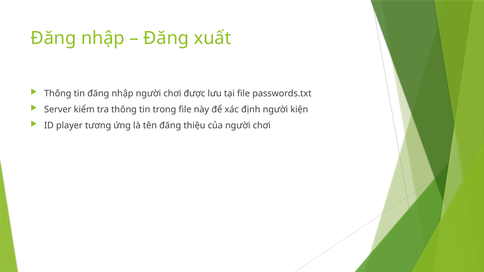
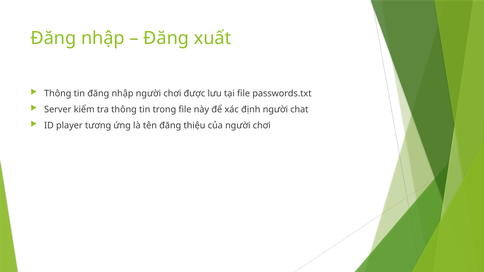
kiện: kiện -> chat
